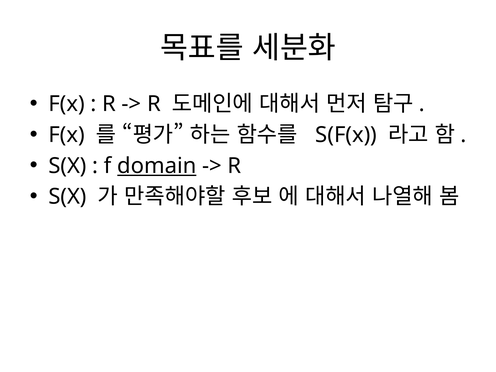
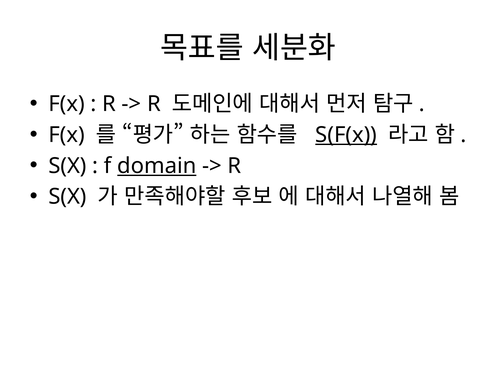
S(F(x underline: none -> present
